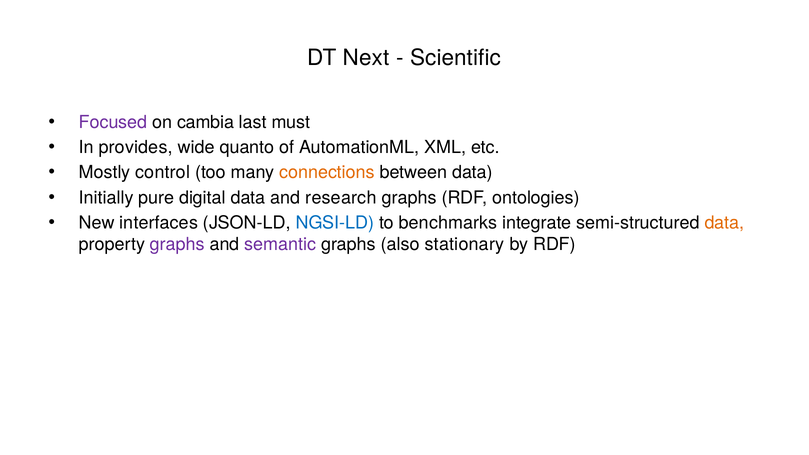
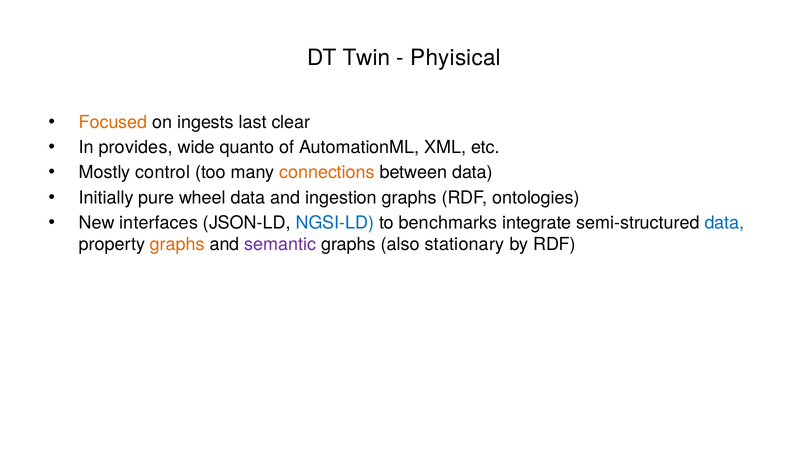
Next: Next -> Twin
Scientific: Scientific -> Phyisical
Focused colour: purple -> orange
cambia: cambia -> ingests
must: must -> clear
digital: digital -> wheel
research: research -> ingestion
data at (724, 223) colour: orange -> blue
graphs at (177, 244) colour: purple -> orange
